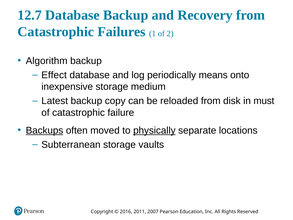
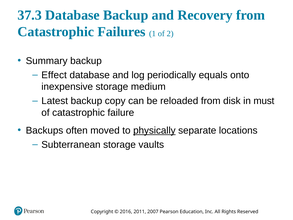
12.7: 12.7 -> 37.3
Algorithm: Algorithm -> Summary
means: means -> equals
Backups underline: present -> none
